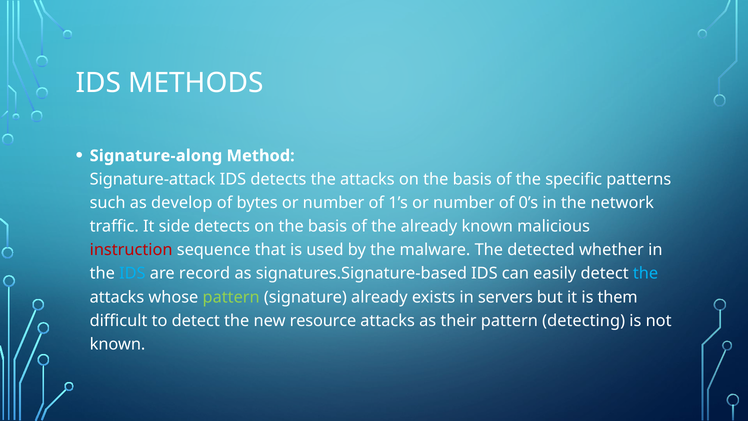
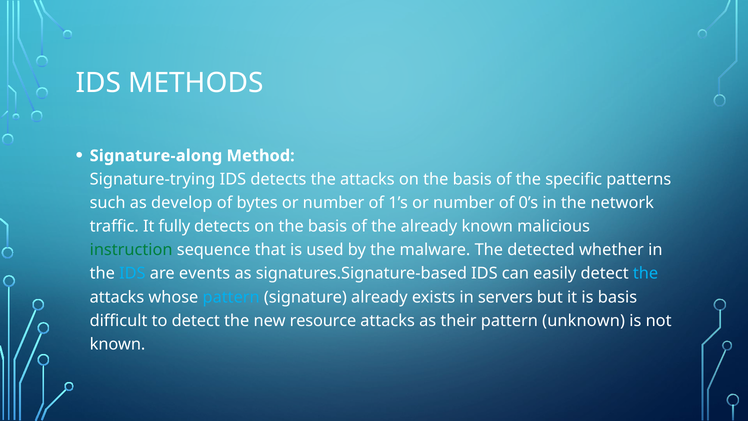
Signature-attack: Signature-attack -> Signature-trying
side: side -> fully
instruction colour: red -> green
record: record -> events
pattern at (231, 297) colour: light green -> light blue
is them: them -> basis
detecting: detecting -> unknown
